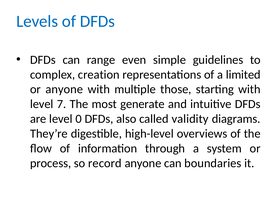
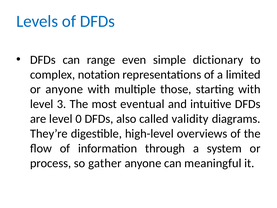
guidelines: guidelines -> dictionary
creation: creation -> notation
7: 7 -> 3
generate: generate -> eventual
record: record -> gather
boundaries: boundaries -> meaningful
